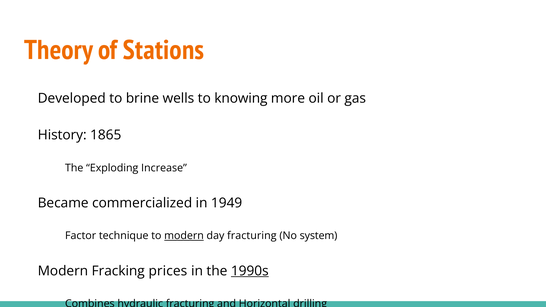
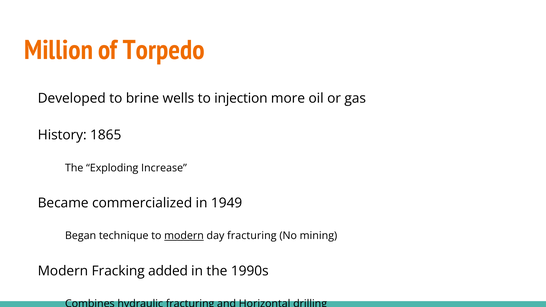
Theory: Theory -> Million
Stations: Stations -> Torpedo
knowing: knowing -> injection
Factor: Factor -> Began
system: system -> mining
Fracking prices: prices -> added
1990s underline: present -> none
